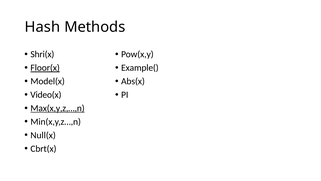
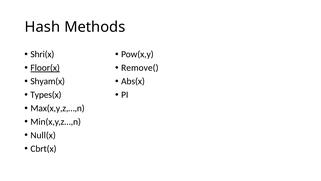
Example(: Example( -> Remove(
Model(x: Model(x -> Shyam(x
Video(x: Video(x -> Types(x
Max(x,y,z,…,n underline: present -> none
